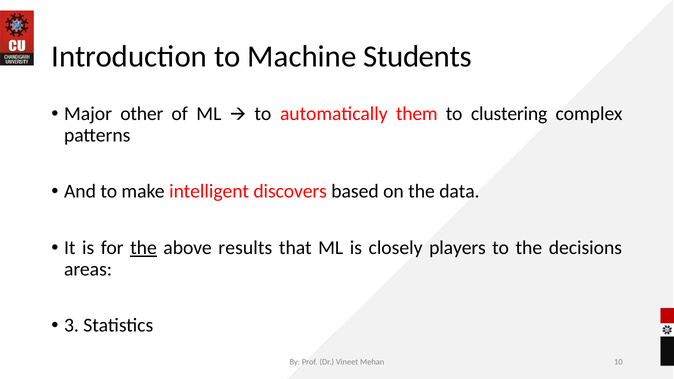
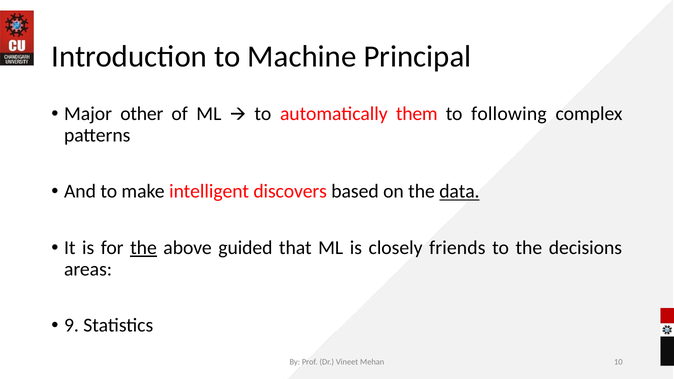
Students: Students -> Principal
clustering: clustering -> following
data underline: none -> present
results: results -> guided
players: players -> friends
3: 3 -> 9
